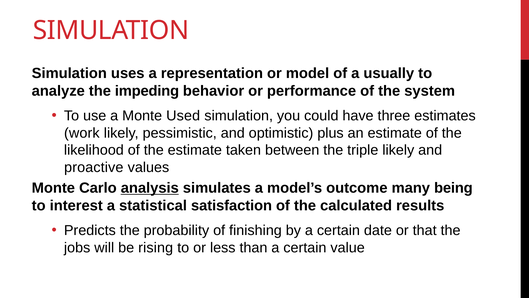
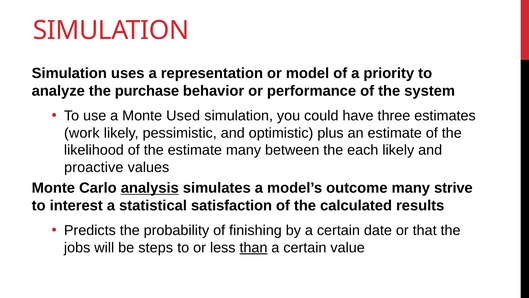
usually: usually -> priority
impeding: impeding -> purchase
estimate taken: taken -> many
triple: triple -> each
being: being -> strive
rising: rising -> steps
than underline: none -> present
